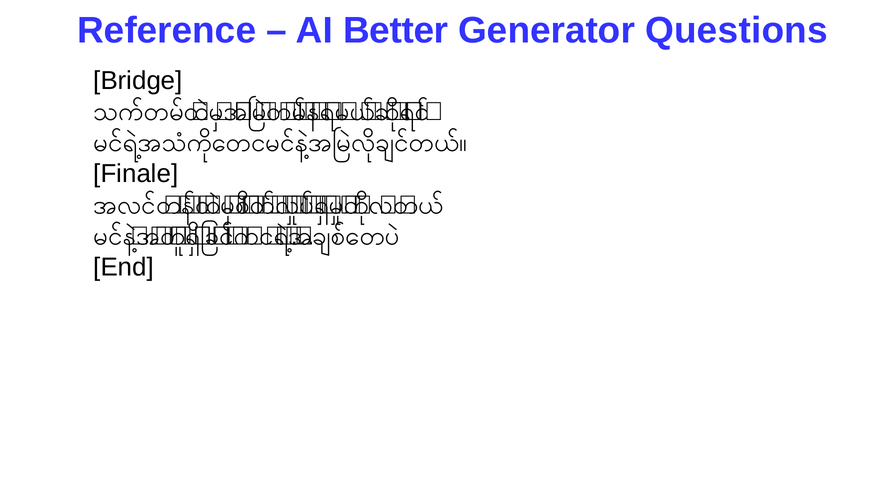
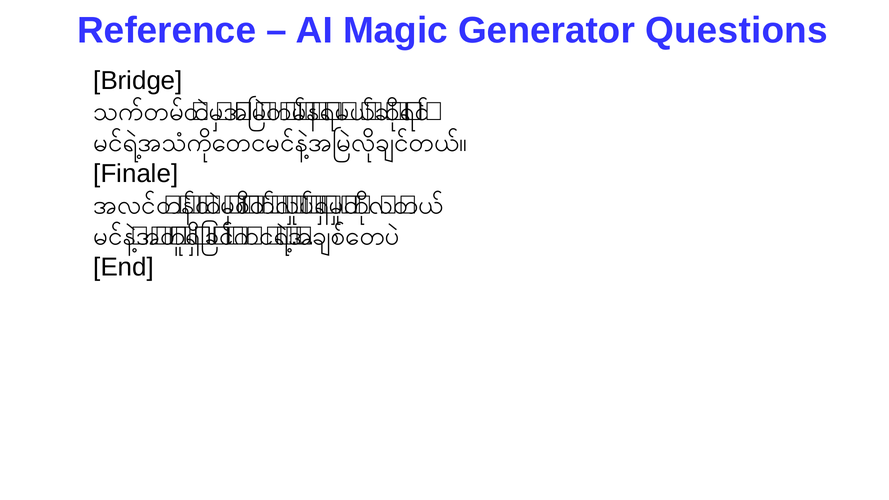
Better: Better -> Magic
